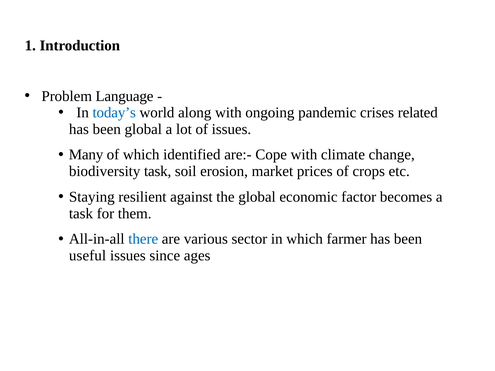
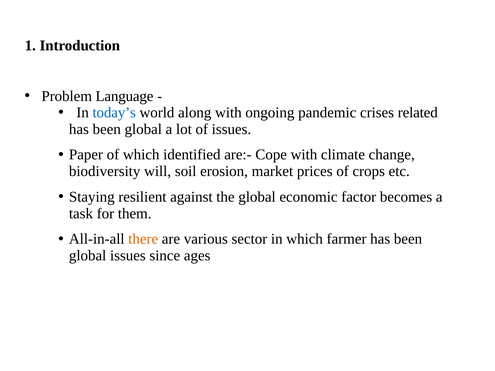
Many: Many -> Paper
biodiversity task: task -> will
there colour: blue -> orange
useful at (88, 256): useful -> global
